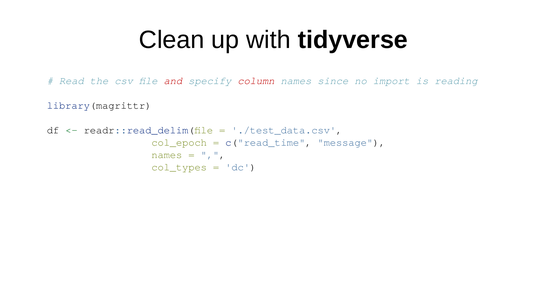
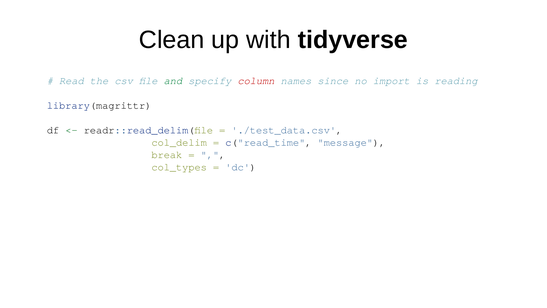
and colour: red -> green
col_epoch: col_epoch -> col_delim
names at (167, 155): names -> break
